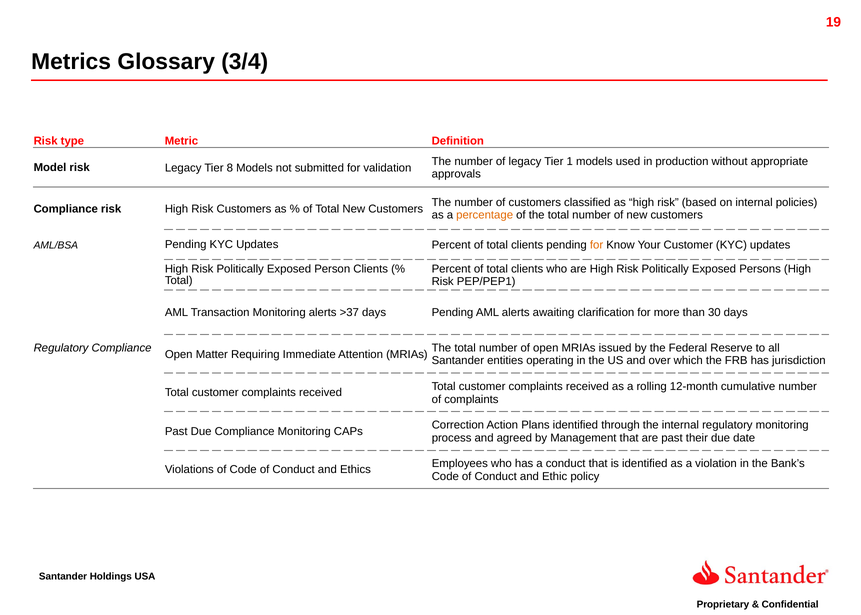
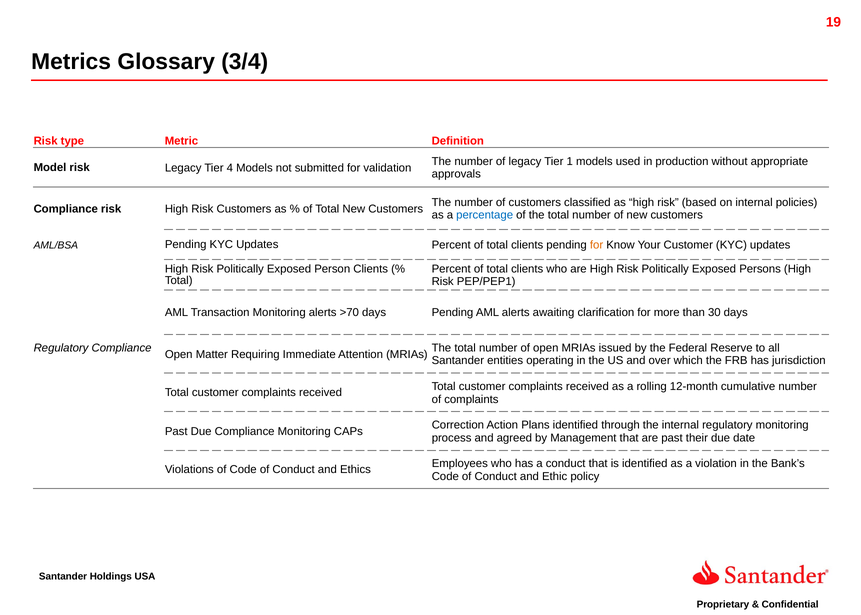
8: 8 -> 4
percentage colour: orange -> blue
>37: >37 -> >70
